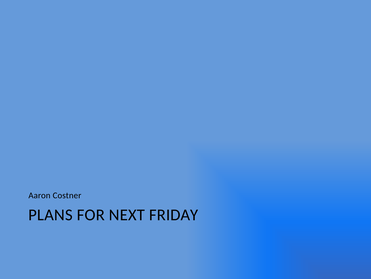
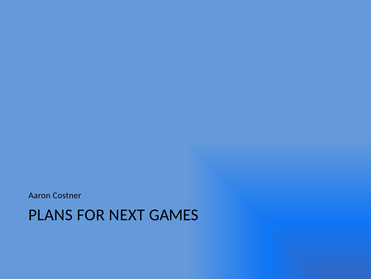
FRIDAY: FRIDAY -> GAMES
